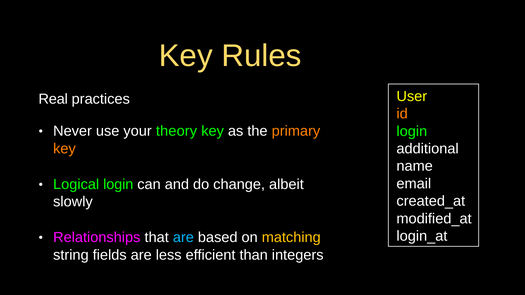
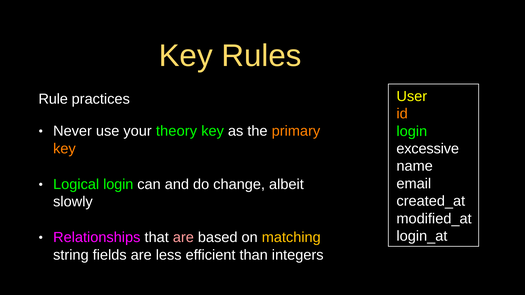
Real: Real -> Rule
additional: additional -> excessive
are at (183, 238) colour: light blue -> pink
